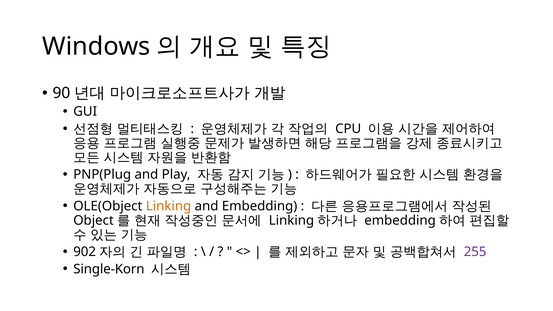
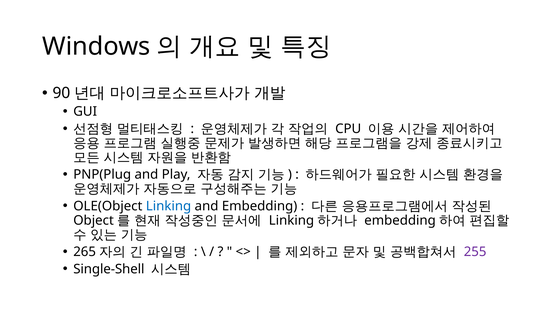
Linking at (169, 206) colour: orange -> blue
902: 902 -> 265
Single-Korn: Single-Korn -> Single-Shell
